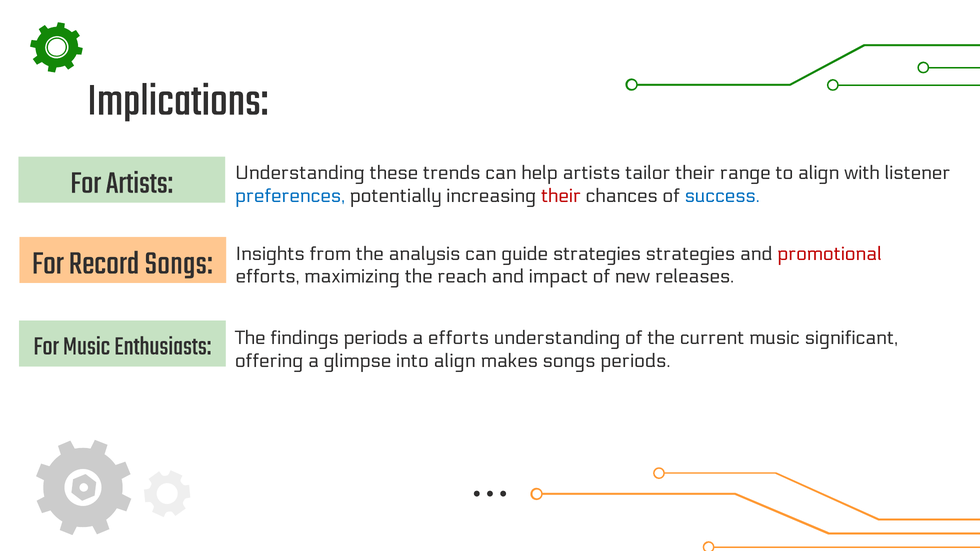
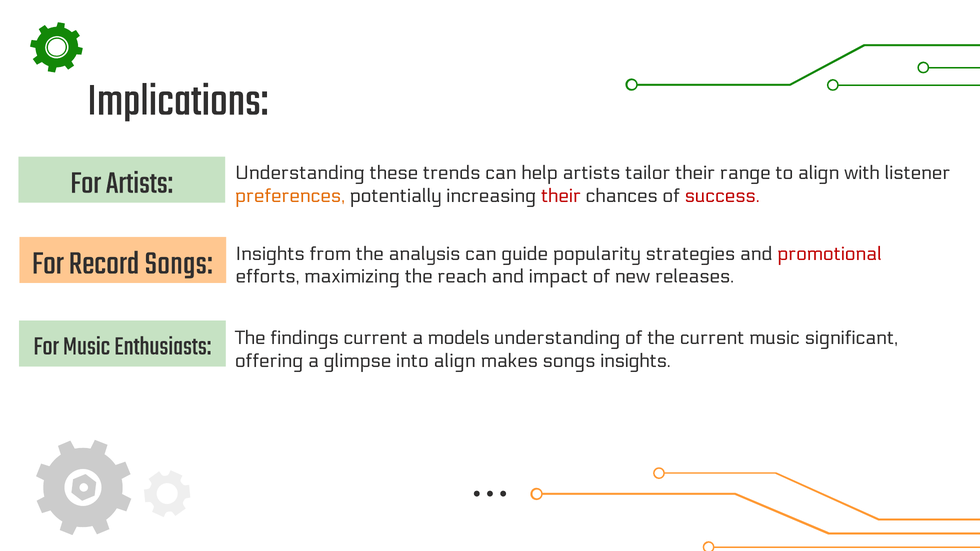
preferences colour: blue -> orange
success colour: blue -> red
guide strategies: strategies -> popularity
findings periods: periods -> current
a efforts: efforts -> models
songs periods: periods -> insights
